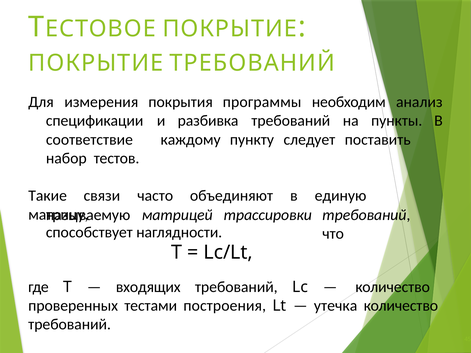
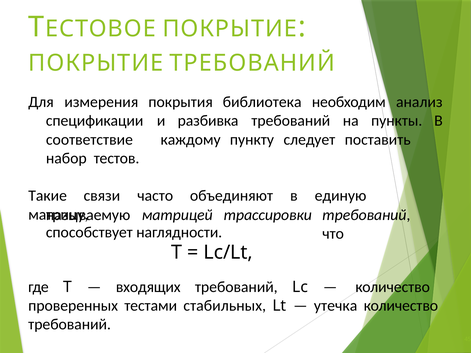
программы: программы -> библиотека
построения: построения -> стабильных
